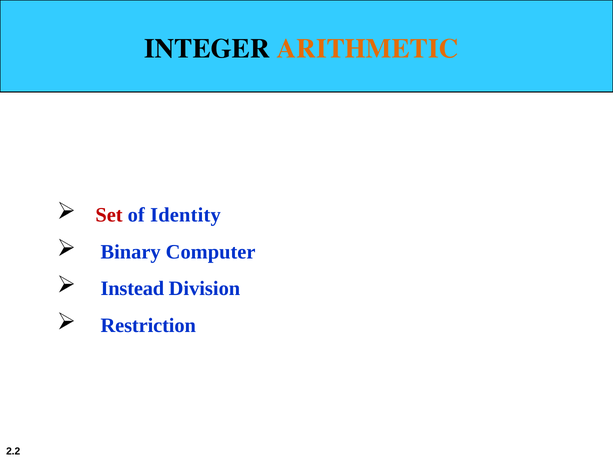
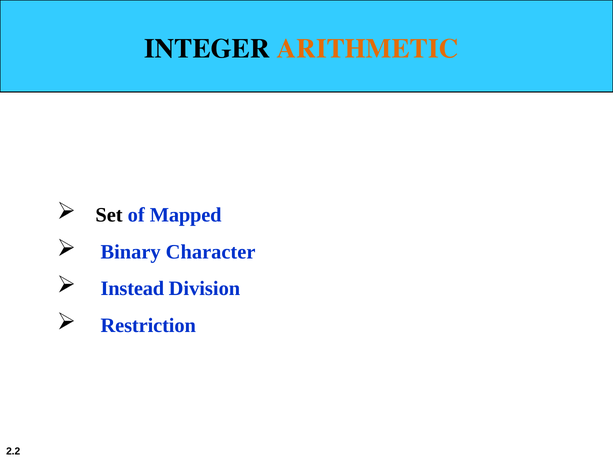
Set colour: red -> black
Identity: Identity -> Mapped
Computer: Computer -> Character
